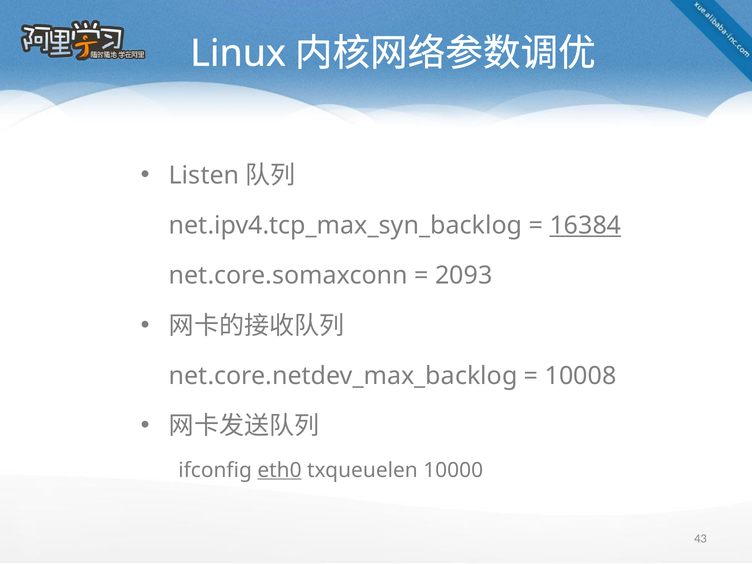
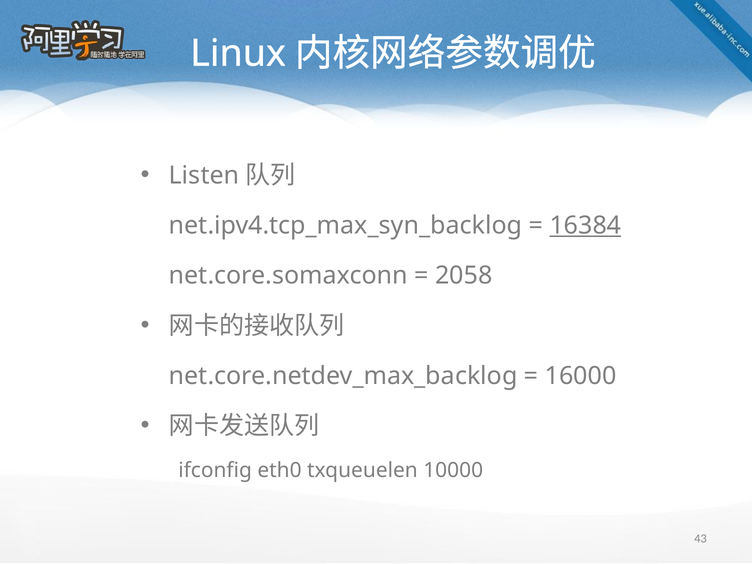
2093: 2093 -> 2058
10008: 10008 -> 16000
eth0 underline: present -> none
